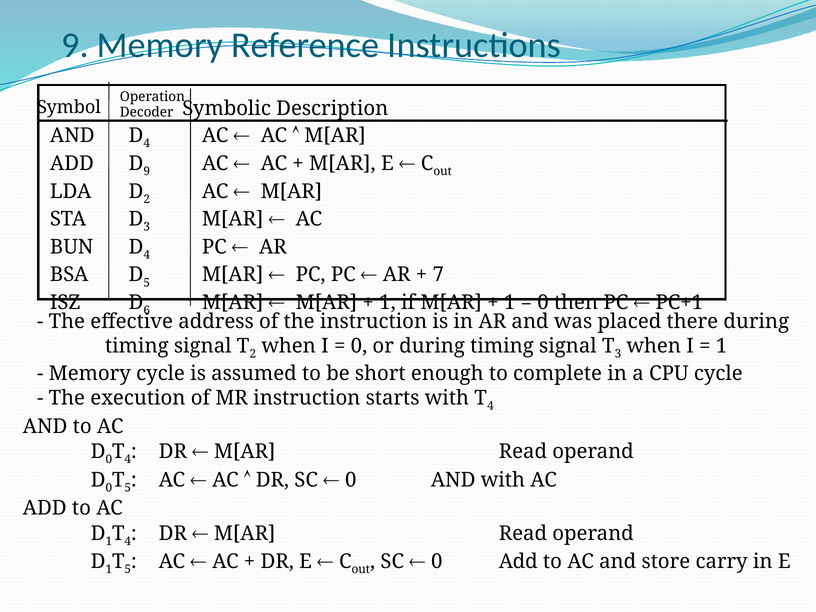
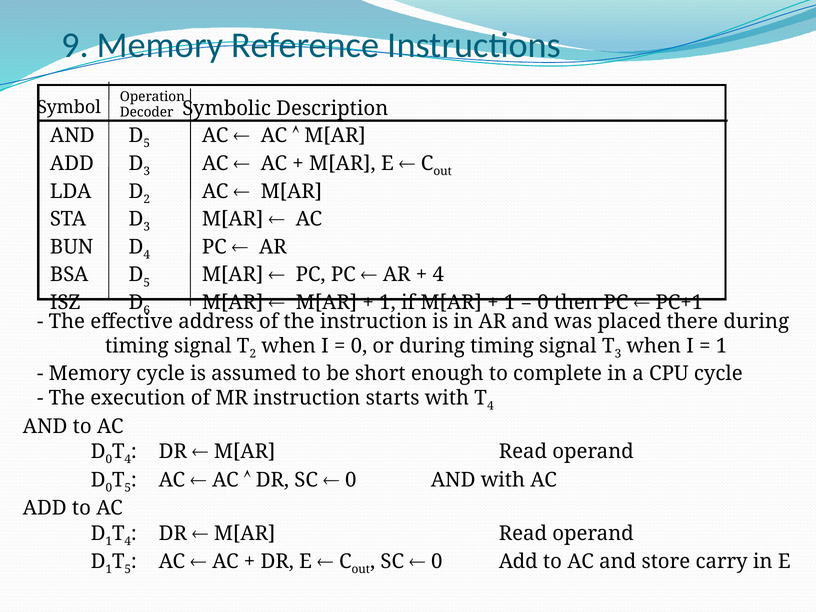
4 at (147, 144): 4 -> 5
9 at (147, 171): 9 -> 3
7 at (438, 275): 7 -> 4
